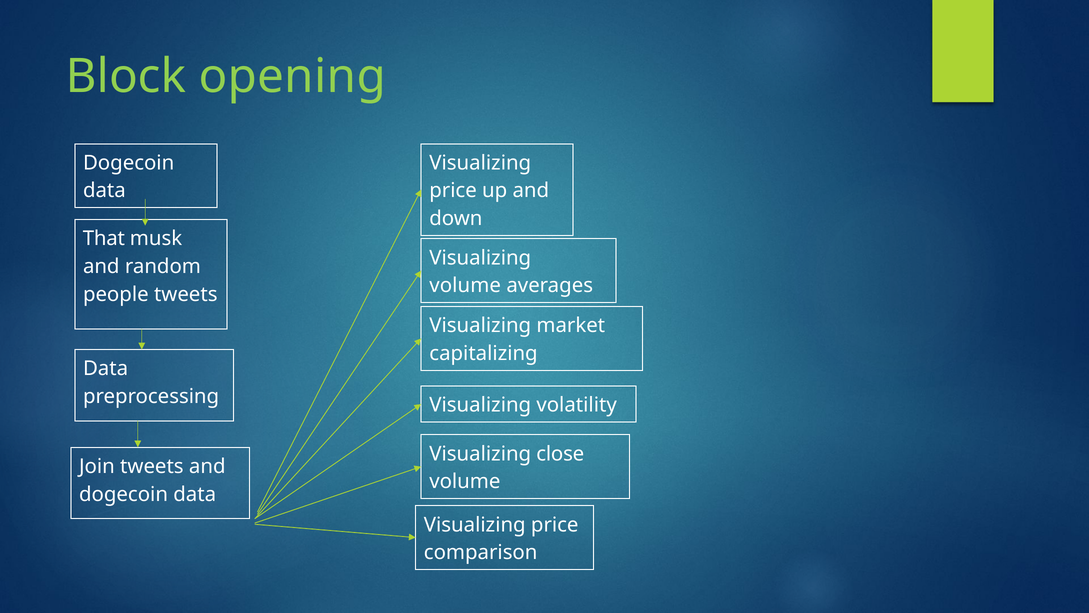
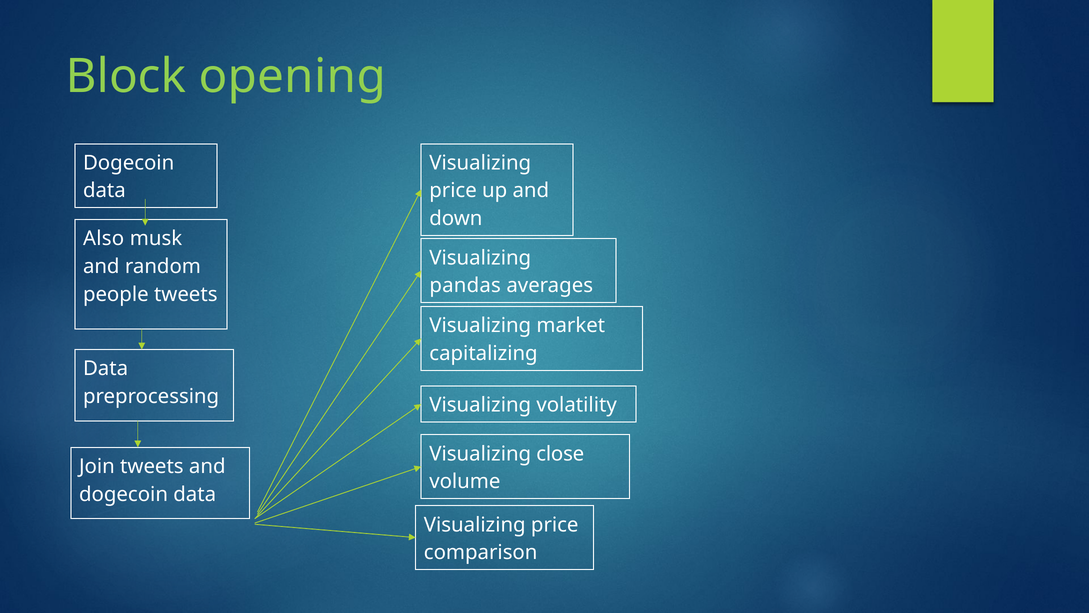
That: That -> Also
volume at (465, 285): volume -> pandas
